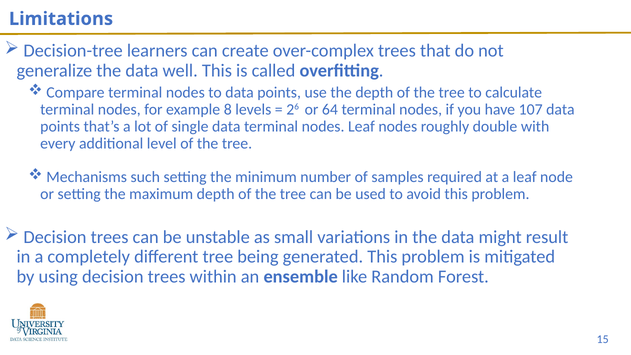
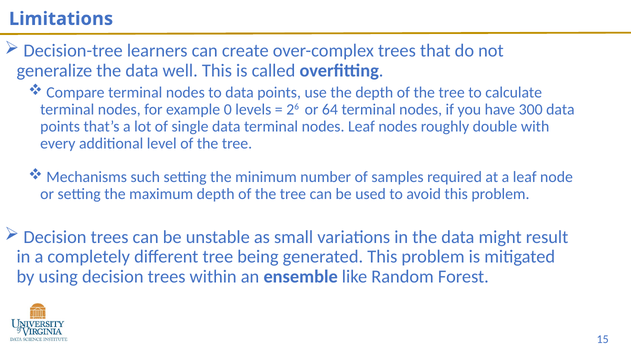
8: 8 -> 0
107: 107 -> 300
